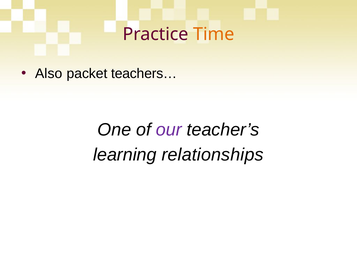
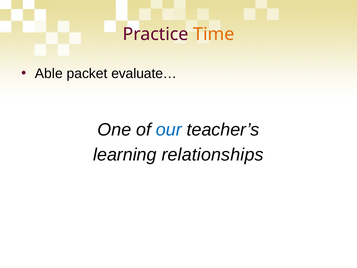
Also: Also -> Able
teachers…: teachers… -> evaluate…
our colour: purple -> blue
